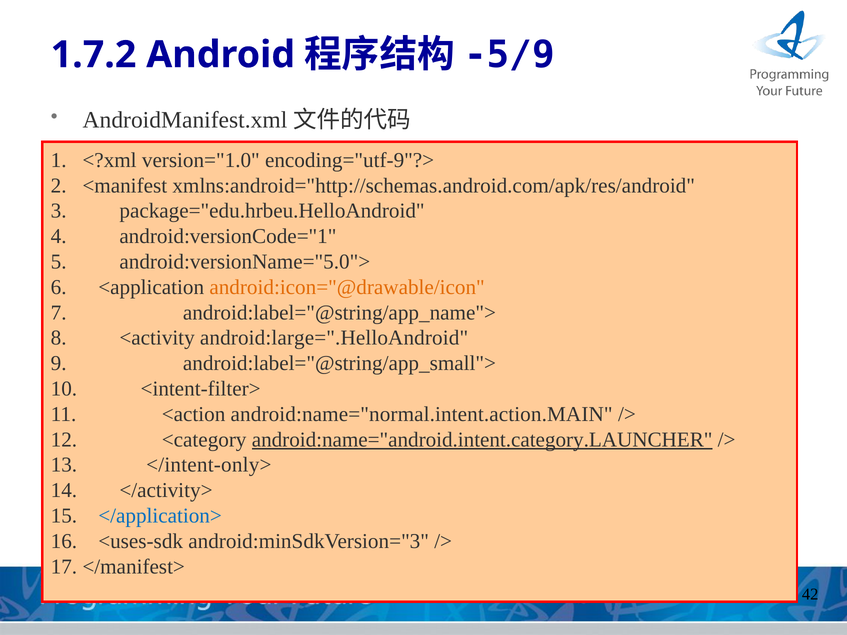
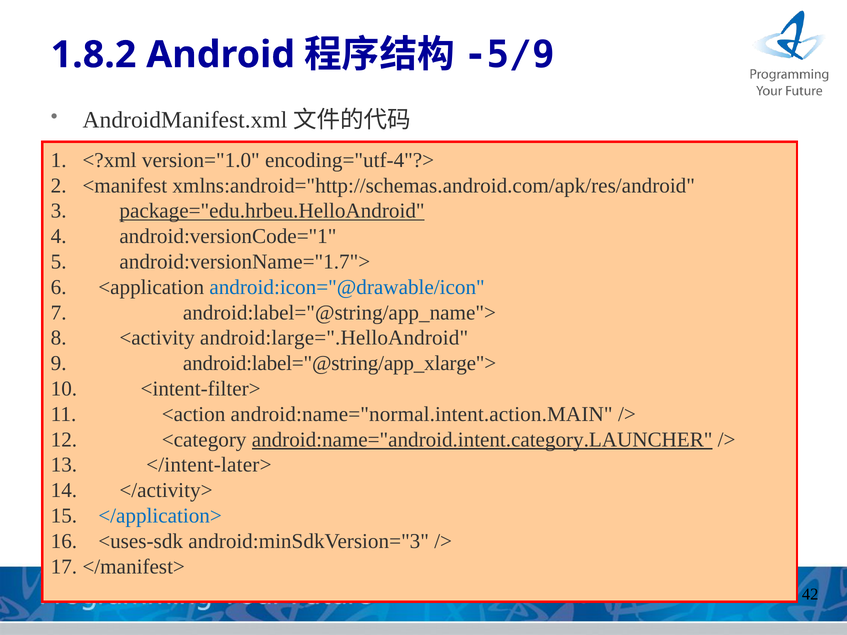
1.7.2: 1.7.2 -> 1.8.2
encoding="utf-9"?>: encoding="utf-9"?> -> encoding="utf-4"?>
package="edu.hrbeu.HelloAndroid underline: none -> present
android:versionName="5.0">: android:versionName="5.0"> -> android:versionName="1.7">
android:icon="@drawable/icon colour: orange -> blue
android:label="@string/app_small">: android:label="@string/app_small"> -> android:label="@string/app_xlarge">
</intent-only>: </intent-only> -> </intent-later>
